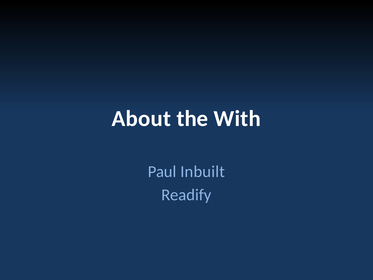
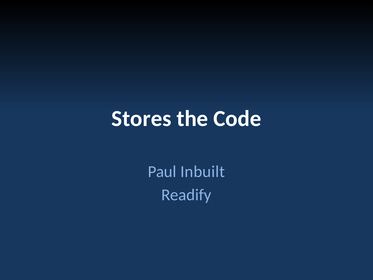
About: About -> Stores
With: With -> Code
